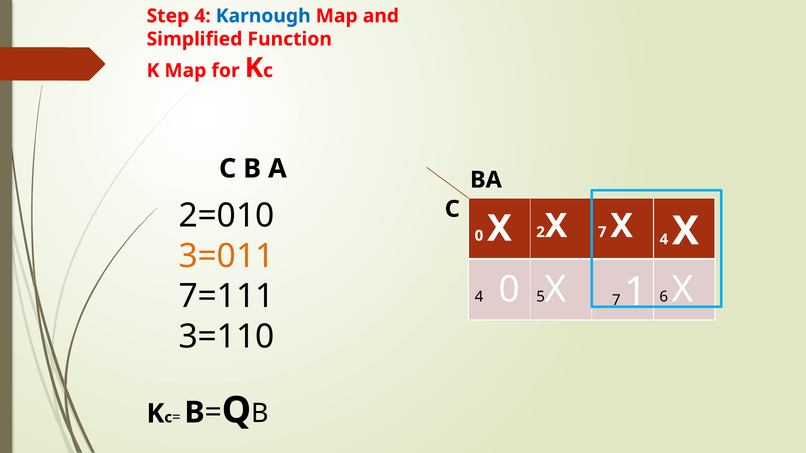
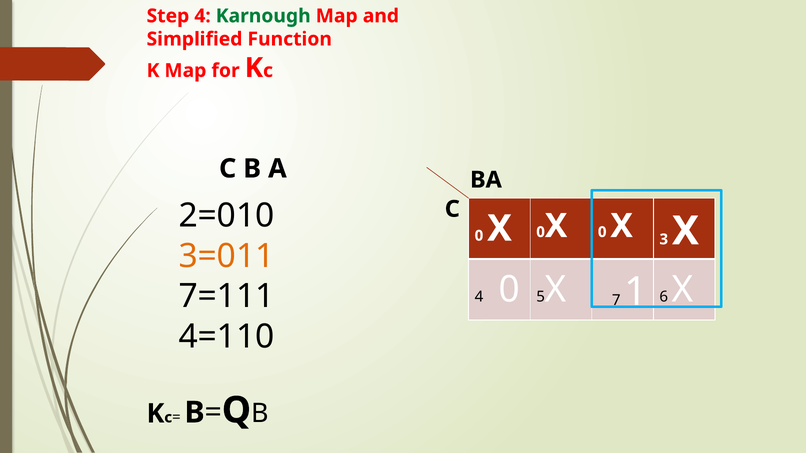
Karnough colour: blue -> green
2 at (541, 232): 2 -> 0
7 at (602, 232): 7 -> 0
4 at (664, 240): 4 -> 3
3=110: 3=110 -> 4=110
